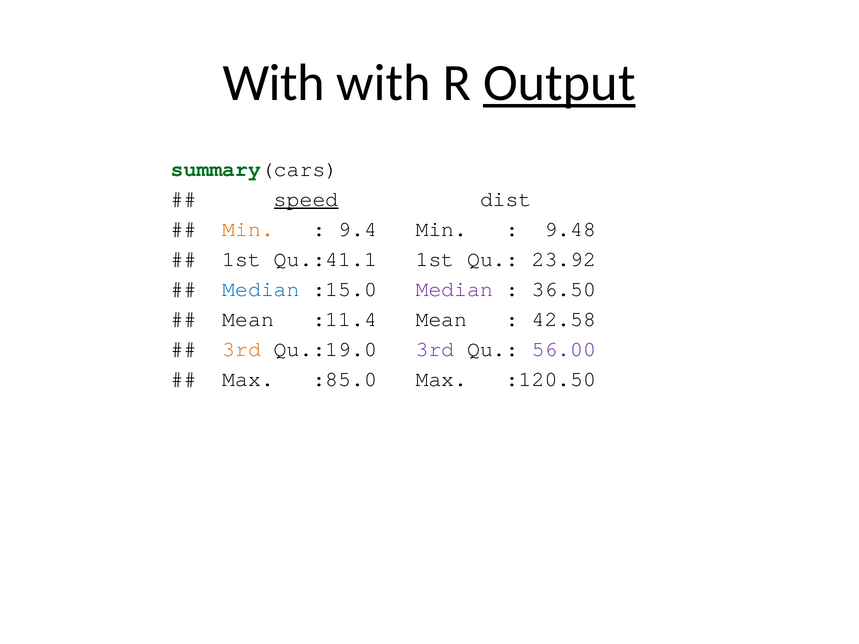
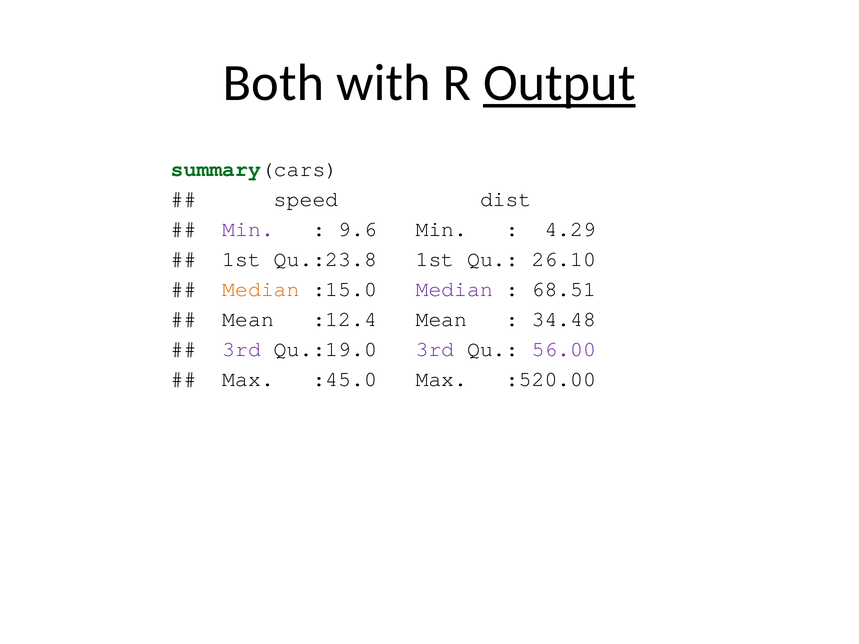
With at (274, 83): With -> Both
speed underline: present -> none
Min at (248, 229) colour: orange -> purple
9.4: 9.4 -> 9.6
9.48: 9.48 -> 4.29
Qu.:41.1: Qu.:41.1 -> Qu.:23.8
23.92: 23.92 -> 26.10
Median at (261, 289) colour: blue -> orange
36.50: 36.50 -> 68.51
:11.4: :11.4 -> :12.4
42.58: 42.58 -> 34.48
3rd at (242, 349) colour: orange -> purple
:85.0: :85.0 -> :45.0
:120.50: :120.50 -> :520.00
